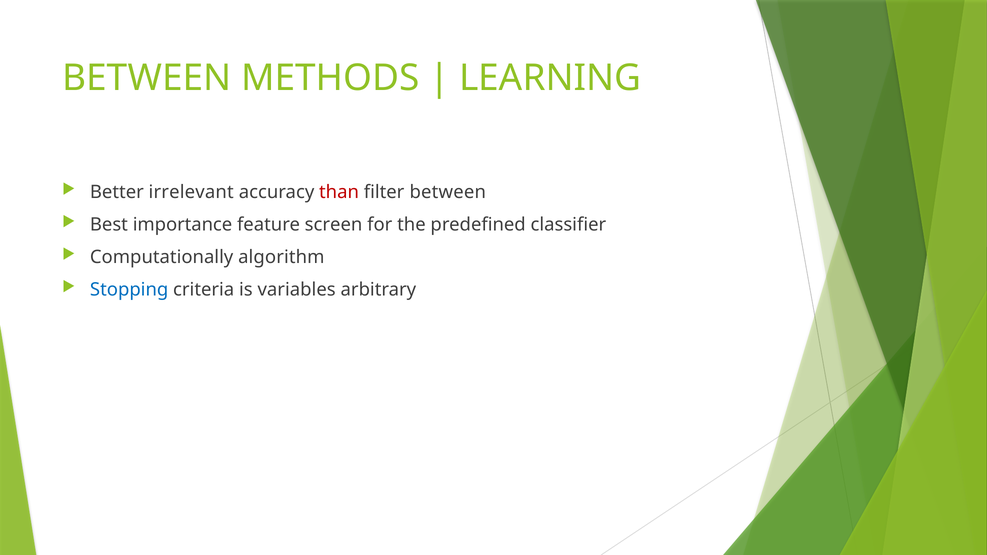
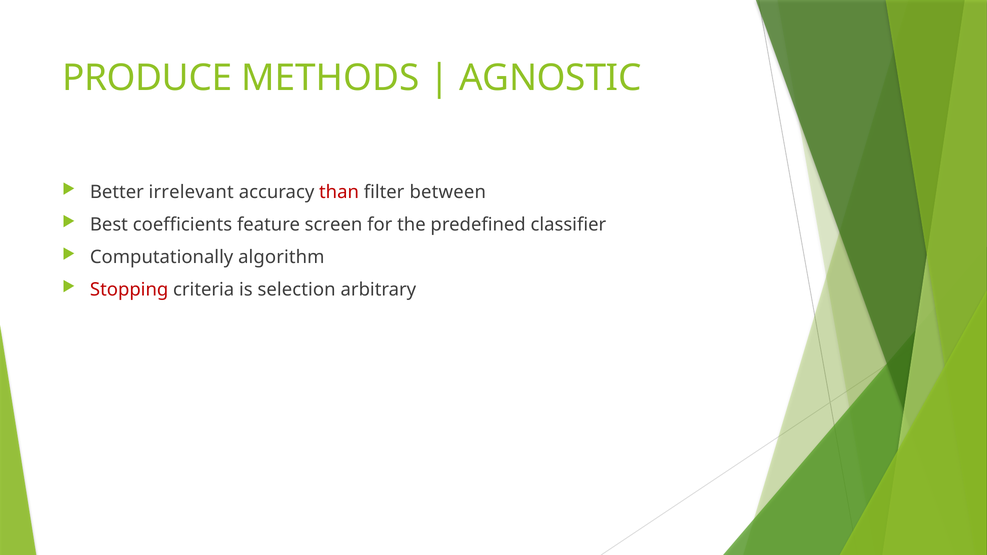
BETWEEN at (147, 78): BETWEEN -> PRODUCE
LEARNING: LEARNING -> AGNOSTIC
importance: importance -> coefficients
Stopping colour: blue -> red
variables: variables -> selection
